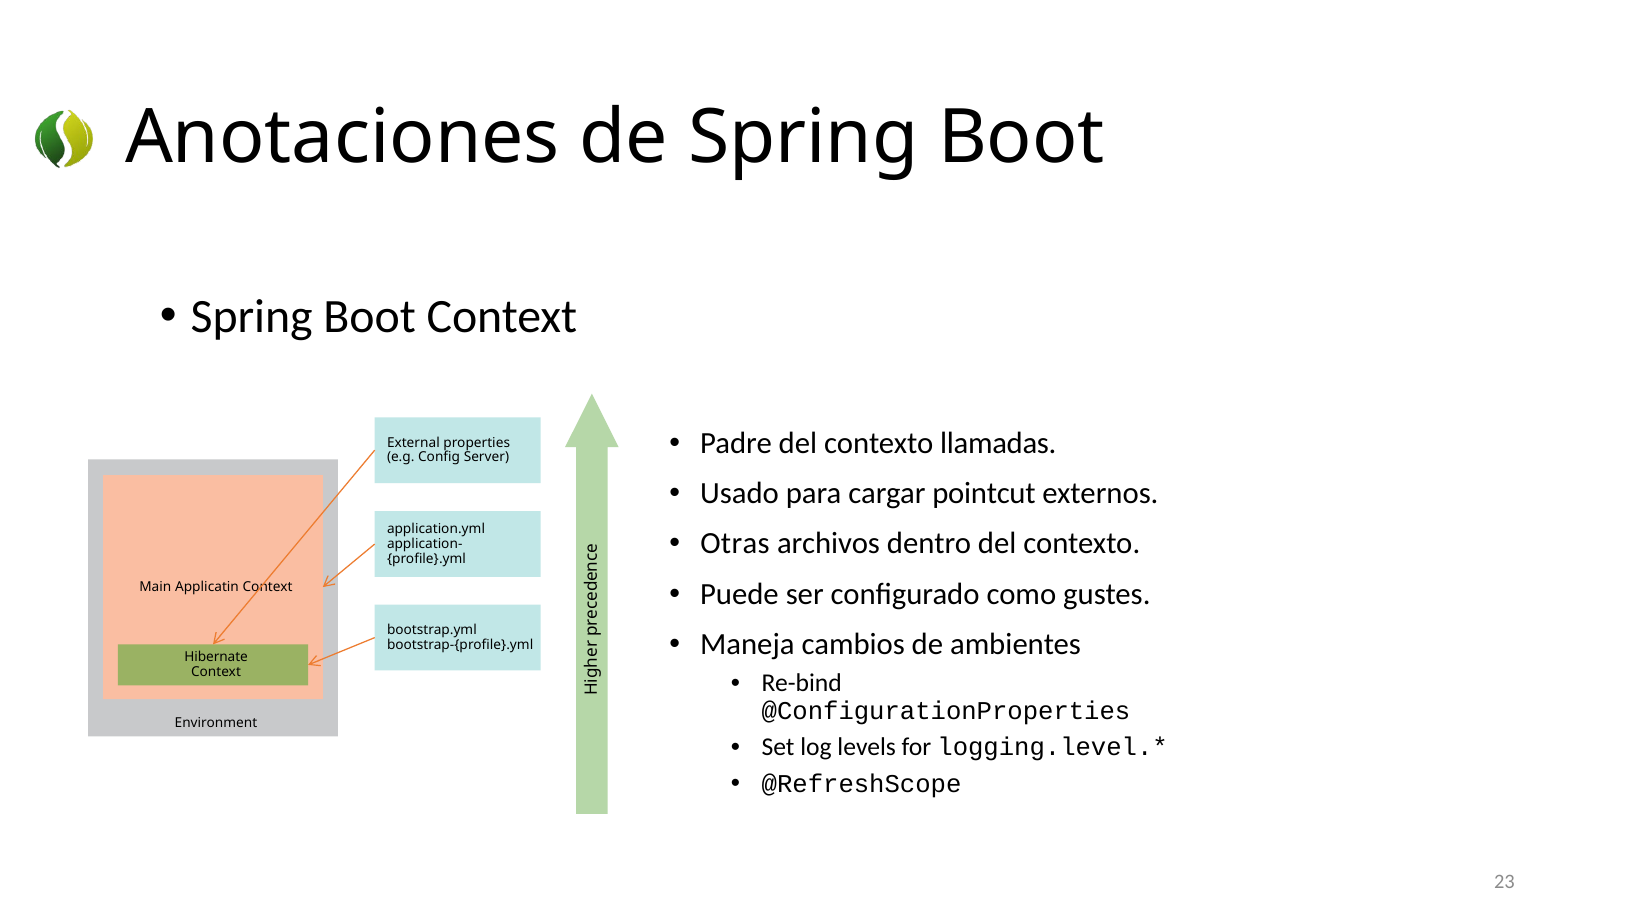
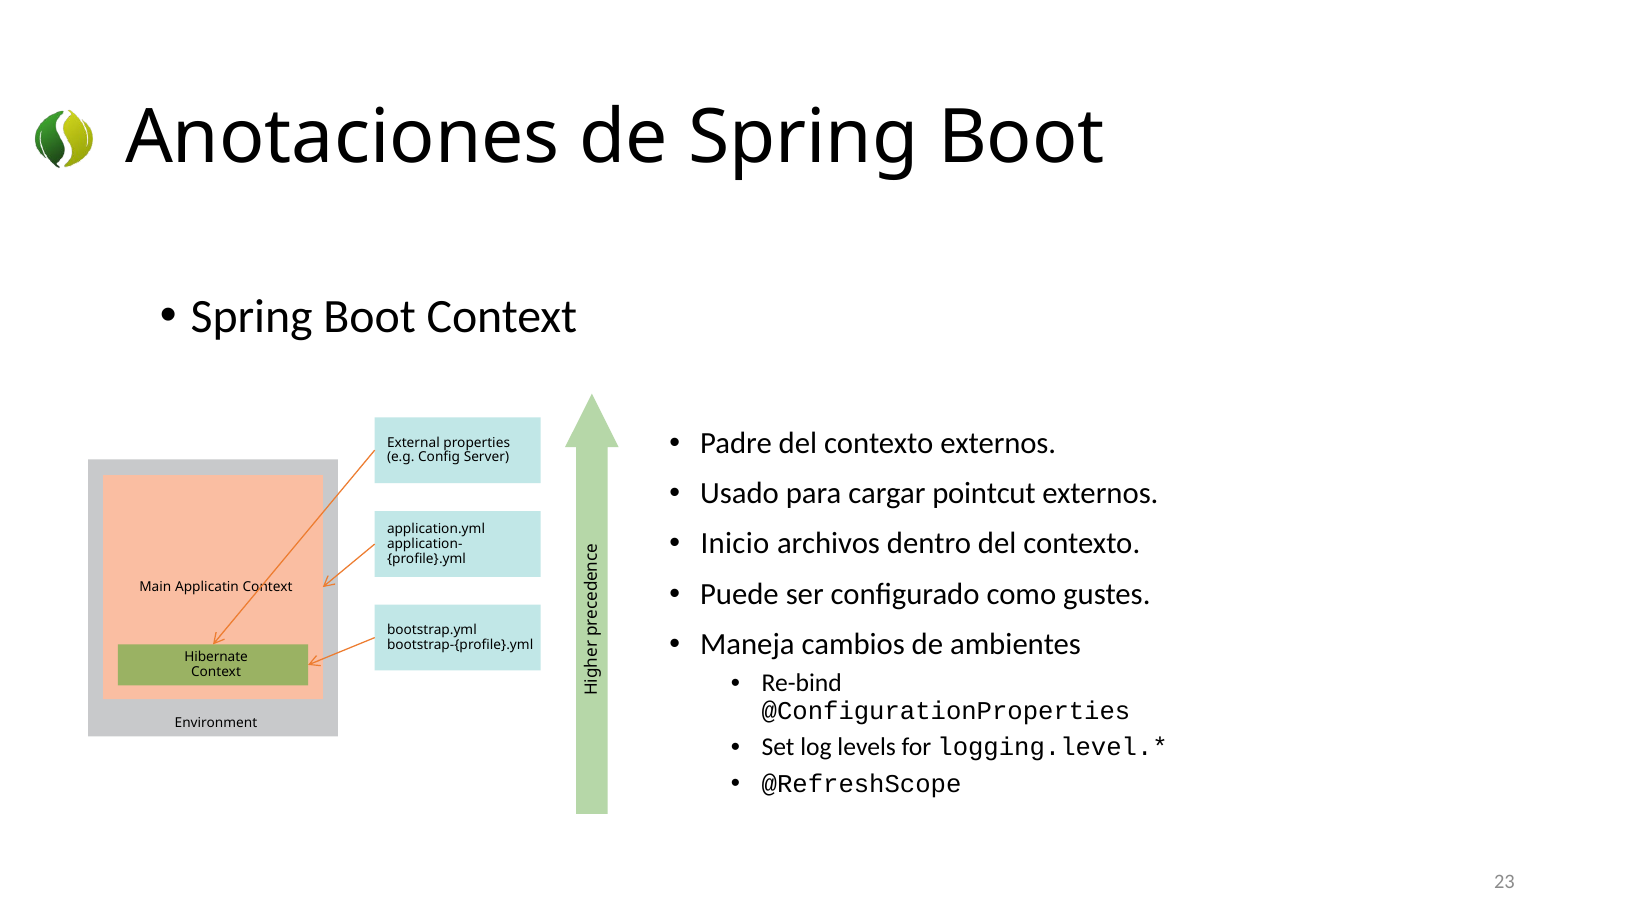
contexto llamadas: llamadas -> externos
Otras: Otras -> Inicio
